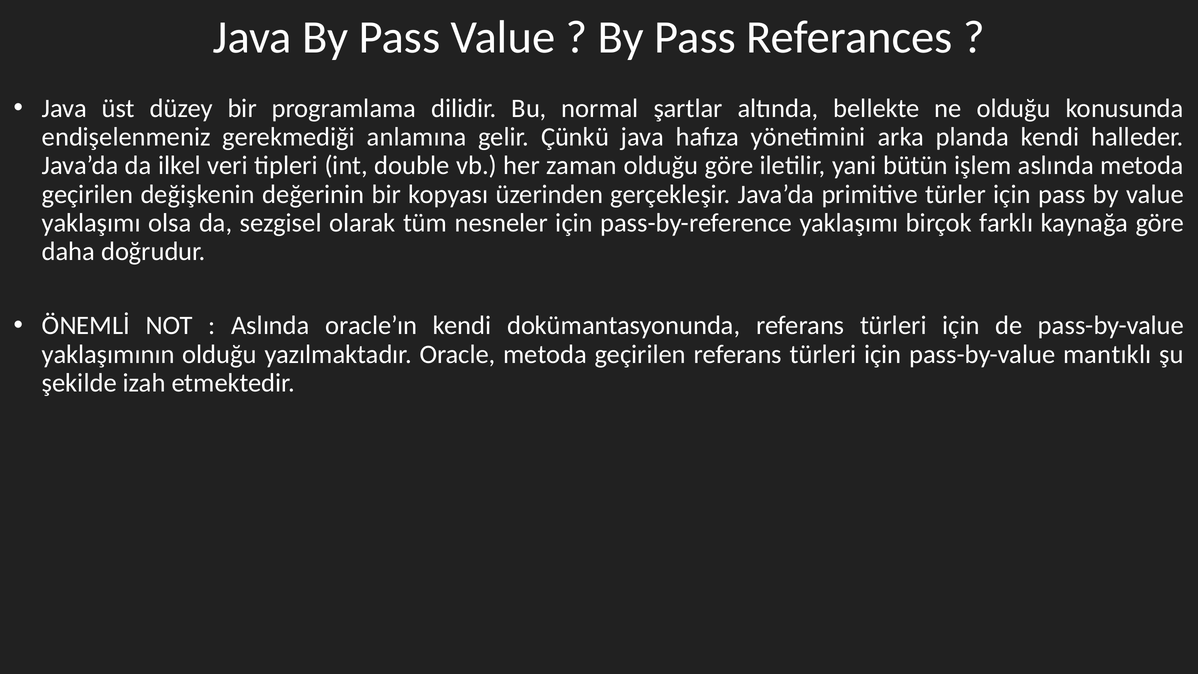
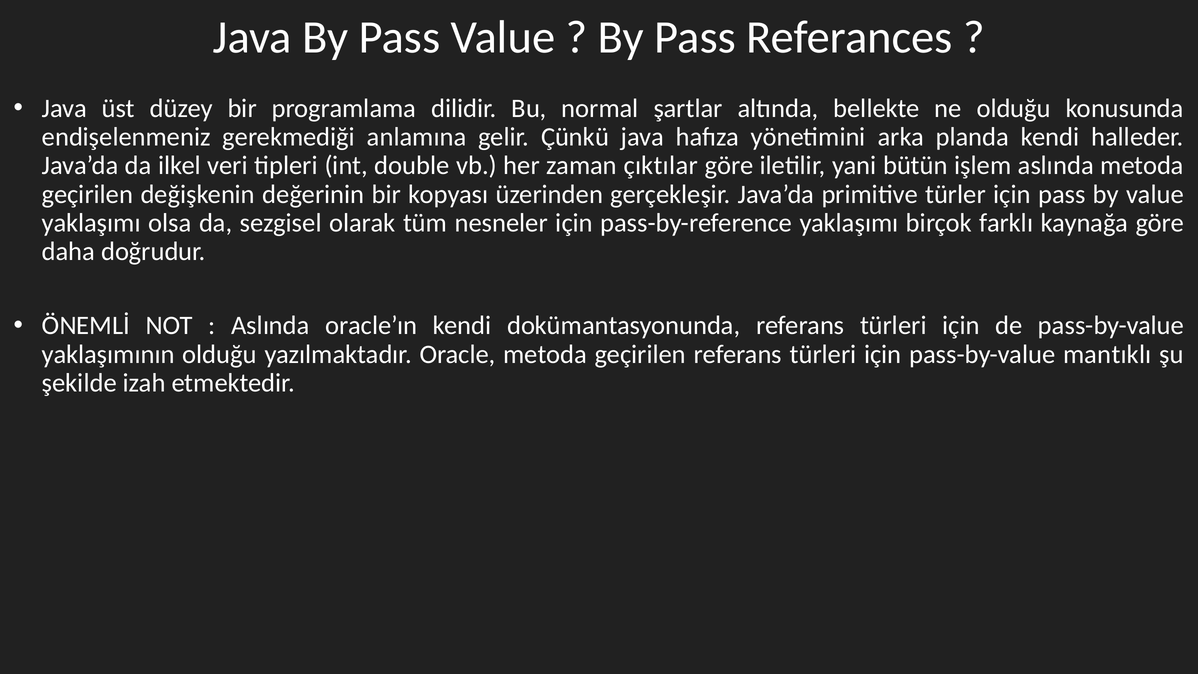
zaman olduğu: olduğu -> çıktılar
